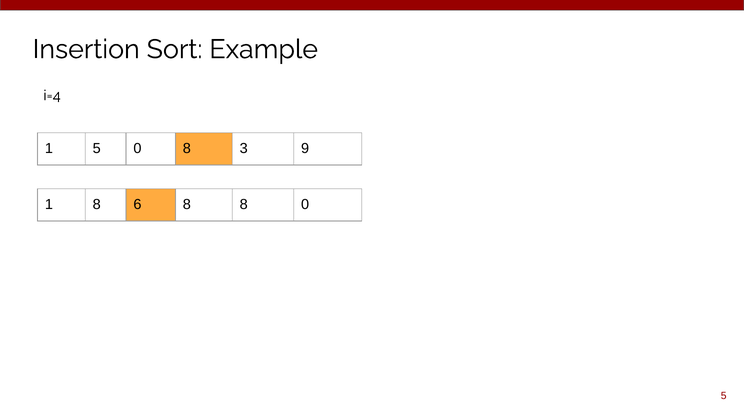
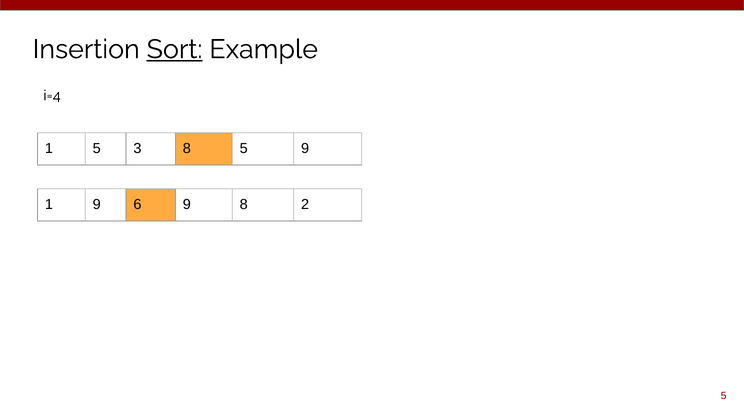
Sort underline: none -> present
5 0: 0 -> 3
8 3: 3 -> 5
1 8: 8 -> 9
6 8: 8 -> 9
8 0: 0 -> 2
